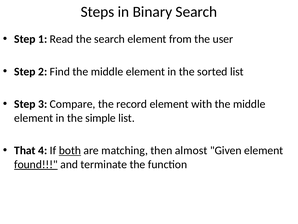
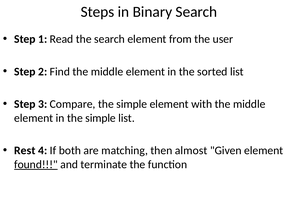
Compare the record: record -> simple
That: That -> Rest
both underline: present -> none
